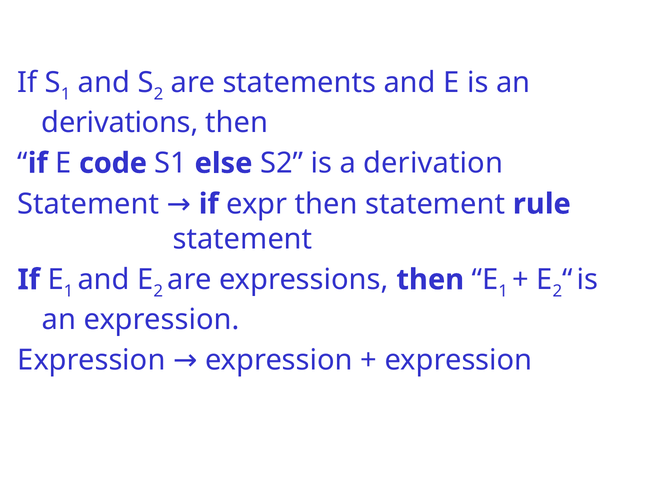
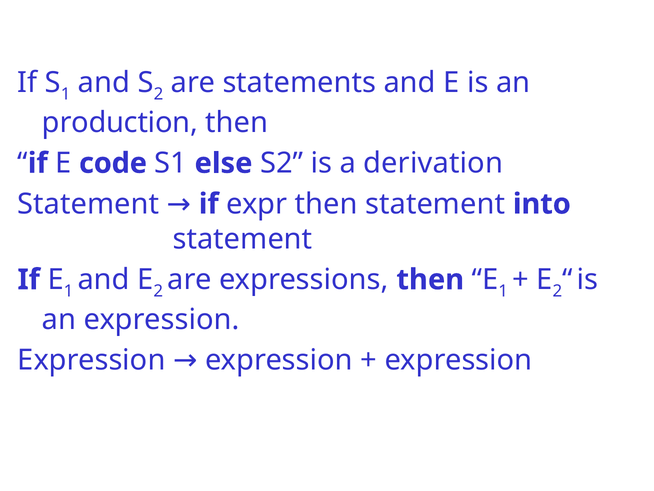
derivations: derivations -> production
rule: rule -> into
